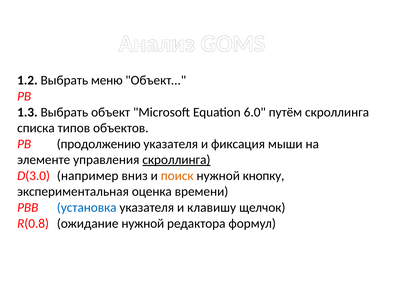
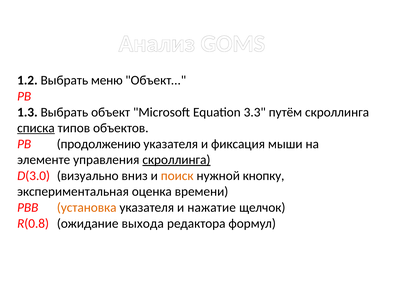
6.0: 6.0 -> 3.3
списка underline: none -> present
например: например -> визуально
установка colour: blue -> orange
клавишу: клавишу -> нажатие
ожидание нужной: нужной -> выхода
